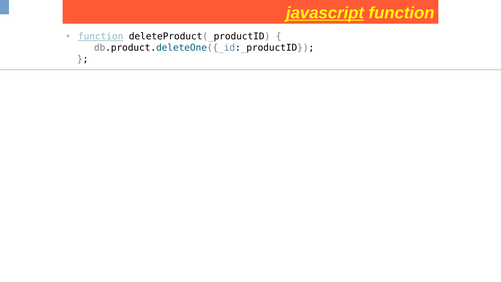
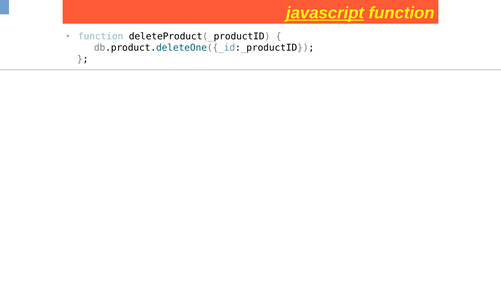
function at (101, 37) underline: present -> none
